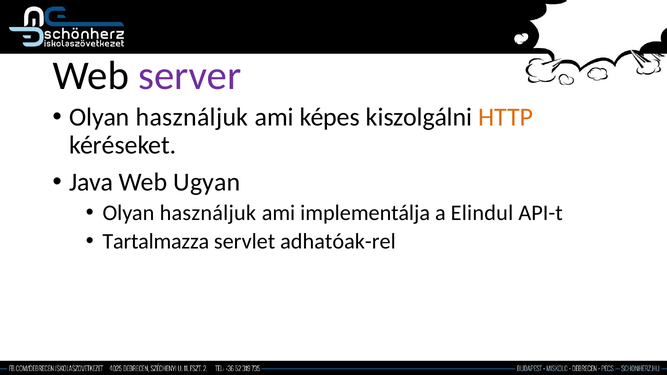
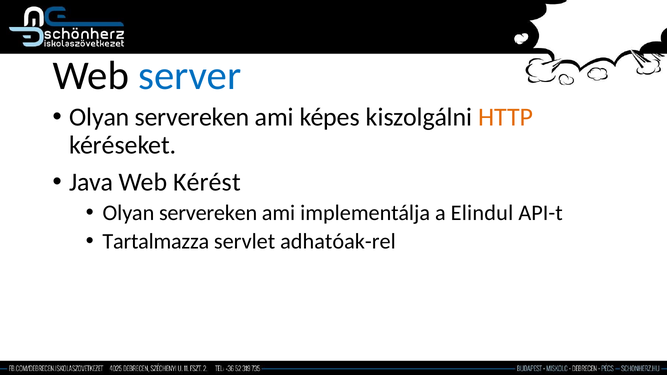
server colour: purple -> blue
használjuk at (192, 117): használjuk -> servereken
Ugyan: Ugyan -> Kérést
használjuk at (208, 213): használjuk -> servereken
